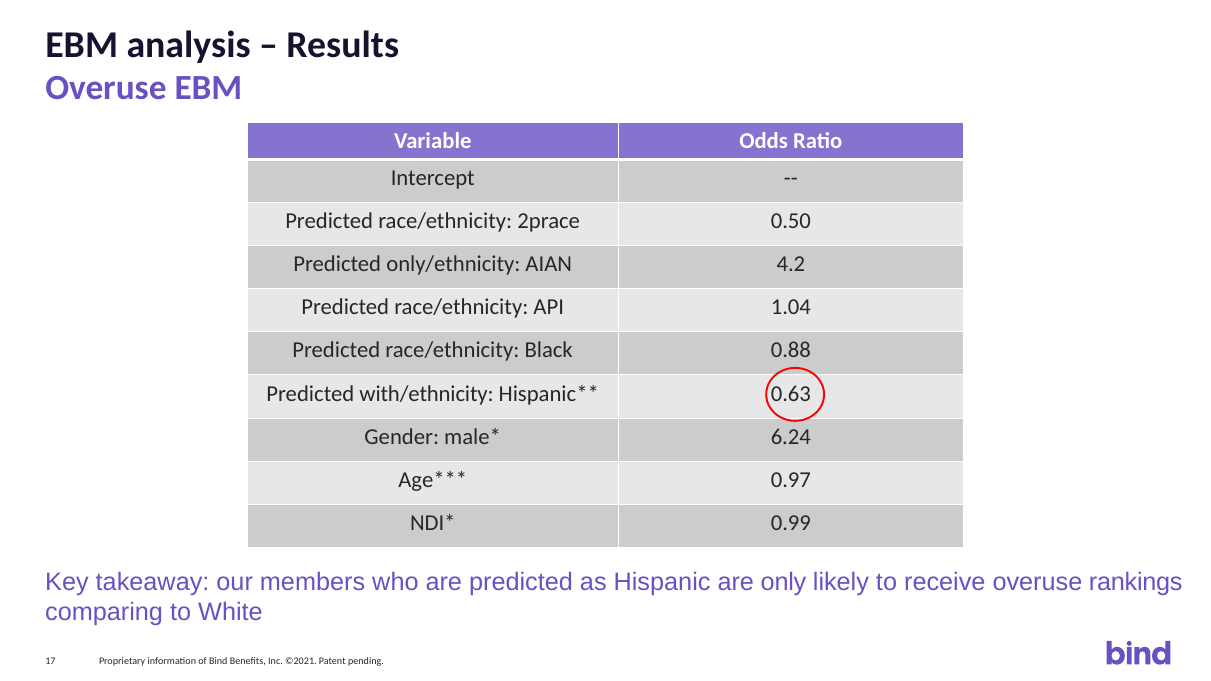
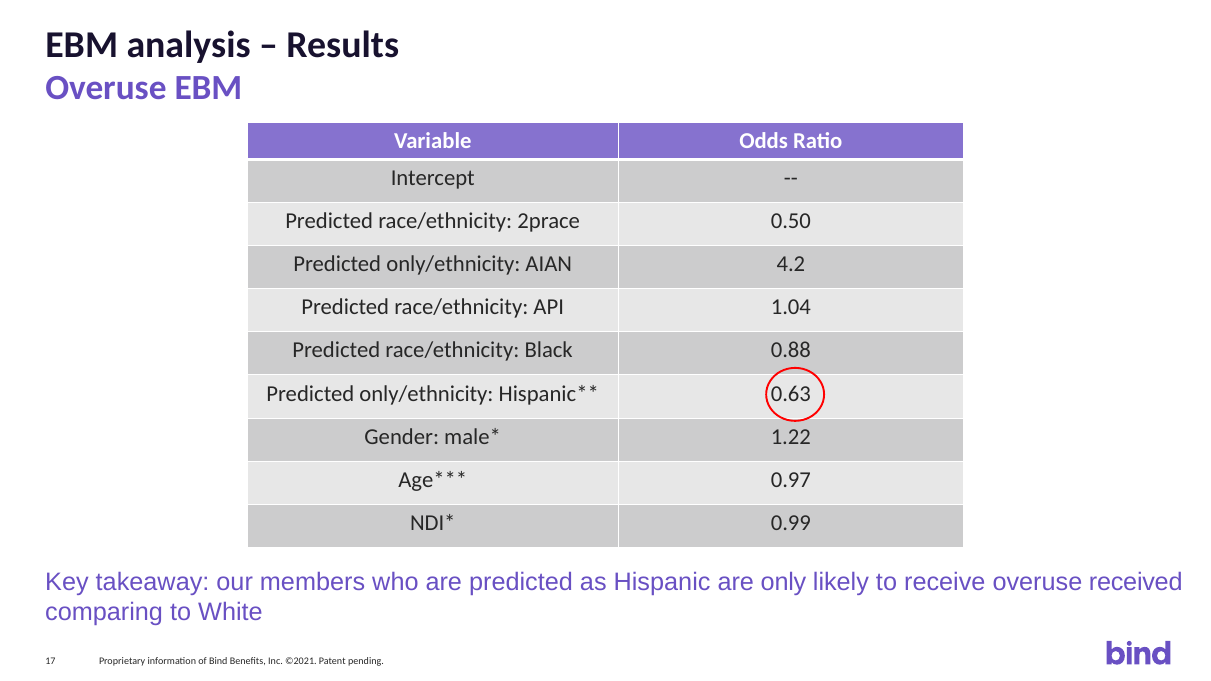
with/ethnicity at (427, 394): with/ethnicity -> only/ethnicity
6.24: 6.24 -> 1.22
rankings: rankings -> received
